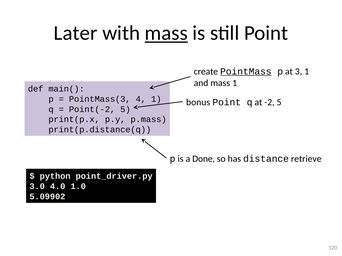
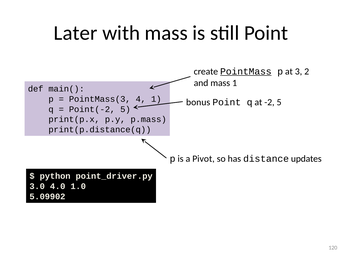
mass at (166, 33) underline: present -> none
3 1: 1 -> 2
Done: Done -> Pivot
retrieve: retrieve -> updates
